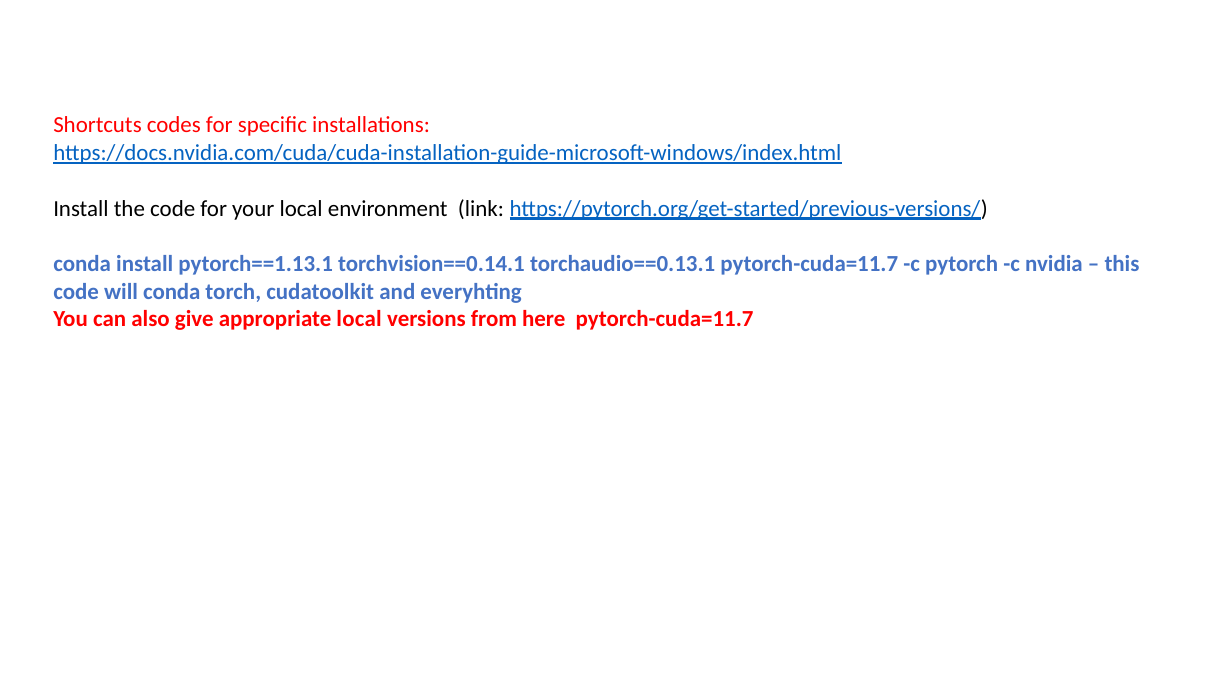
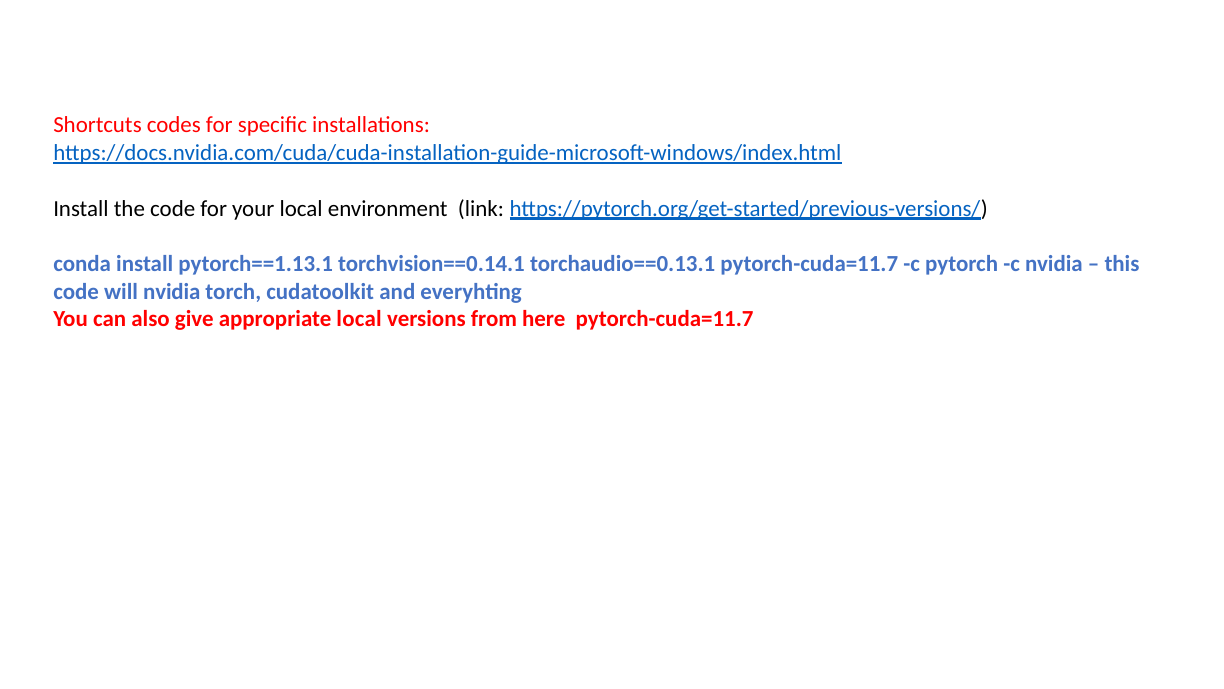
will conda: conda -> nvidia
